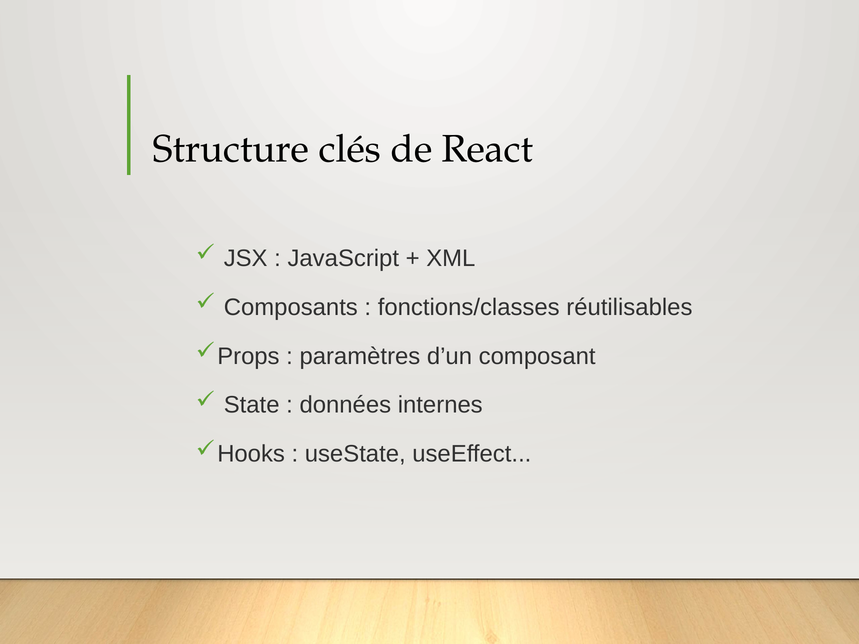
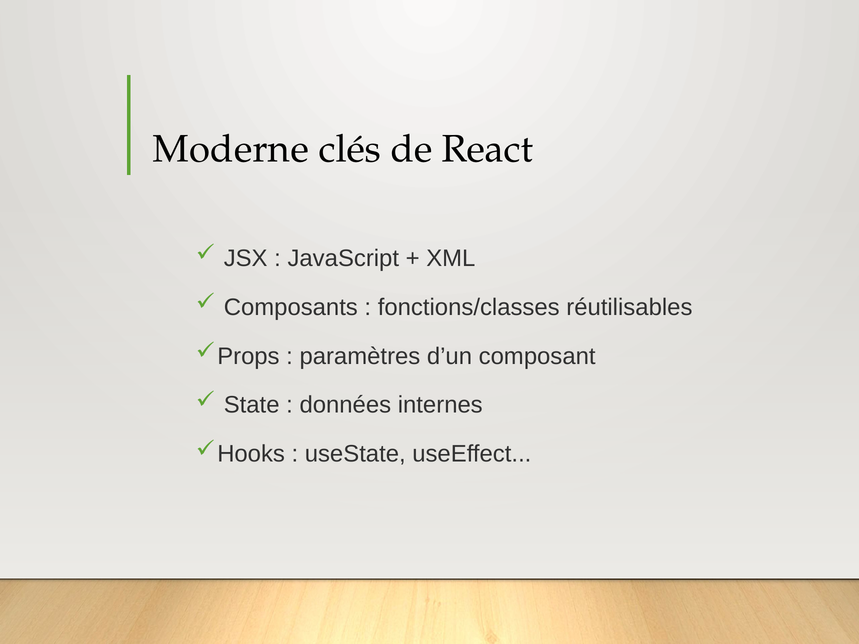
Structure: Structure -> Moderne
